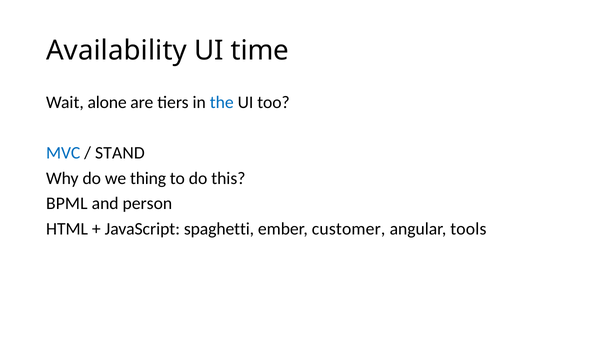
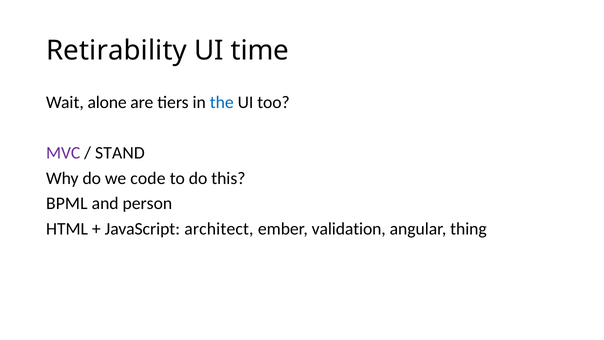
Availability: Availability -> Retirability
MVC colour: blue -> purple
thing: thing -> code
spaghetti: spaghetti -> architect
customer: customer -> validation
tools: tools -> thing
